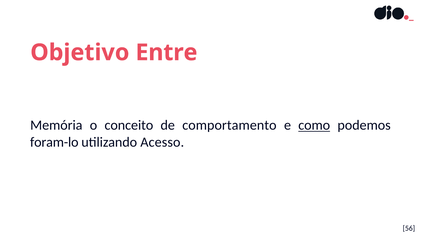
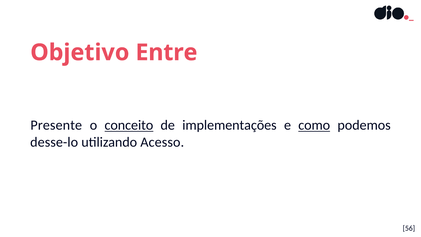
Memória: Memória -> Presente
conceito underline: none -> present
comportamento: comportamento -> implementações
foram-lo: foram-lo -> desse-lo
